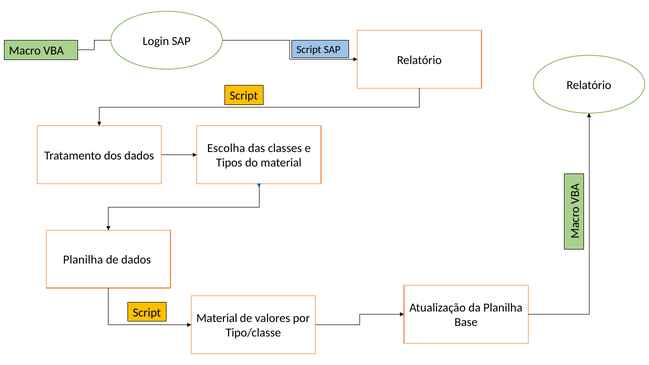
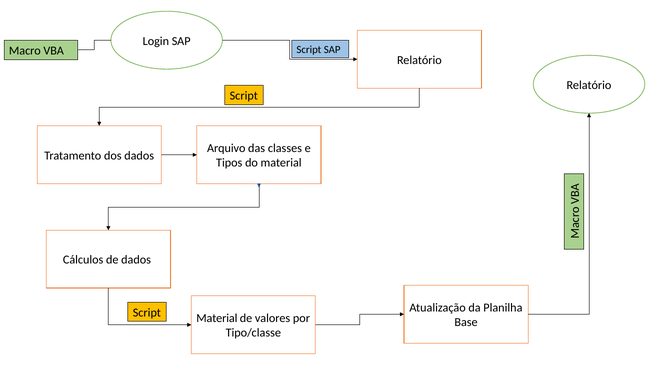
Escolha: Escolha -> Arquivo
Planilha at (83, 260): Planilha -> Cálculos
